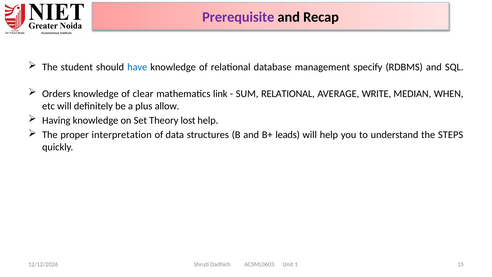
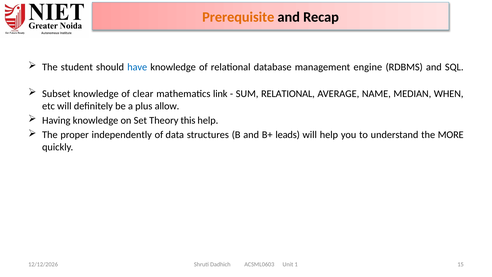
Prerequisite colour: purple -> orange
specify: specify -> engine
Orders: Orders -> Subset
WRITE: WRITE -> NAME
lost: lost -> this
interpretation: interpretation -> independently
STEPS: STEPS -> MORE
